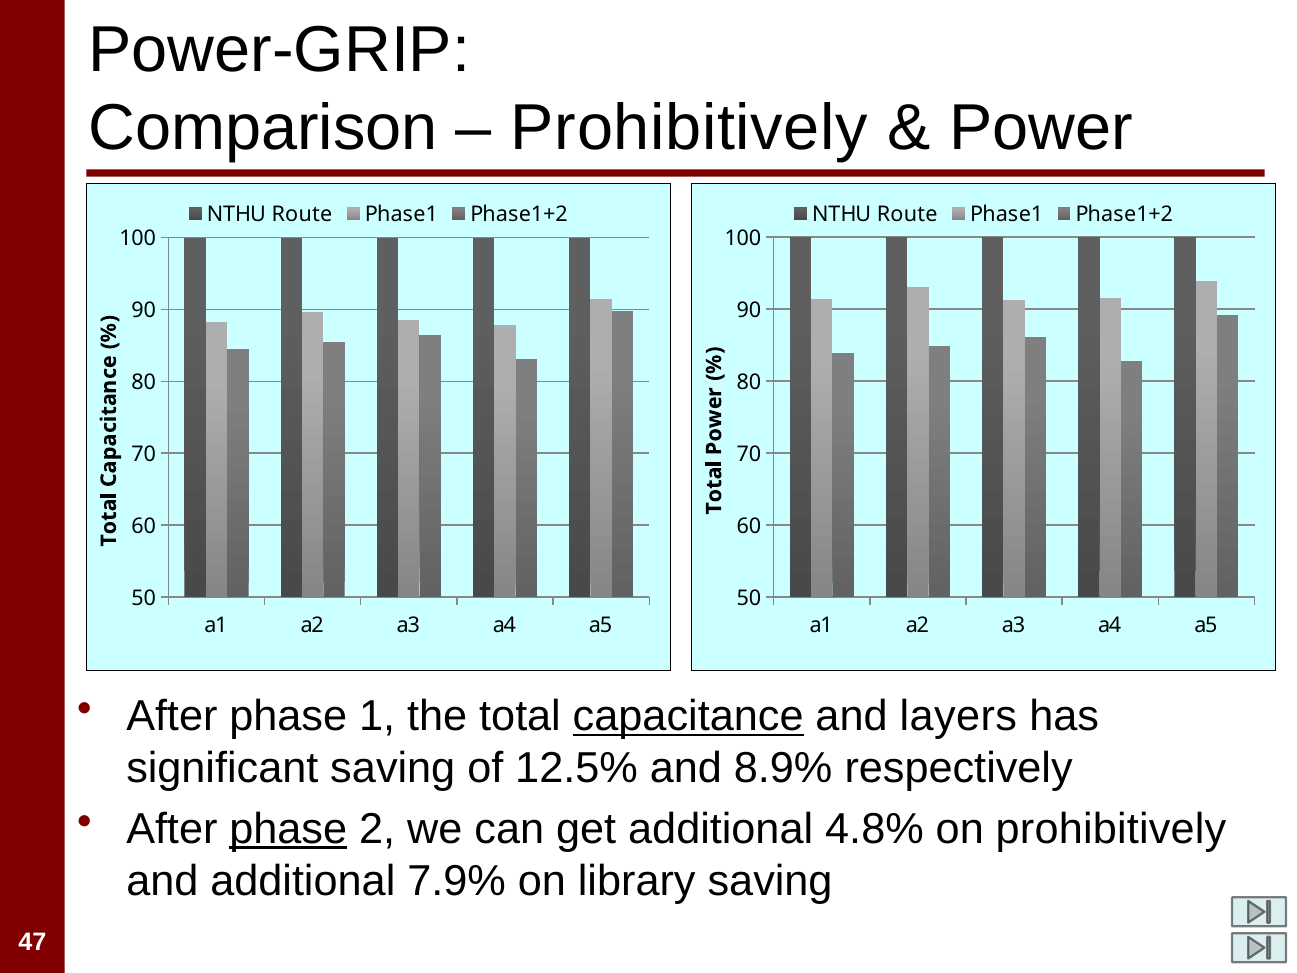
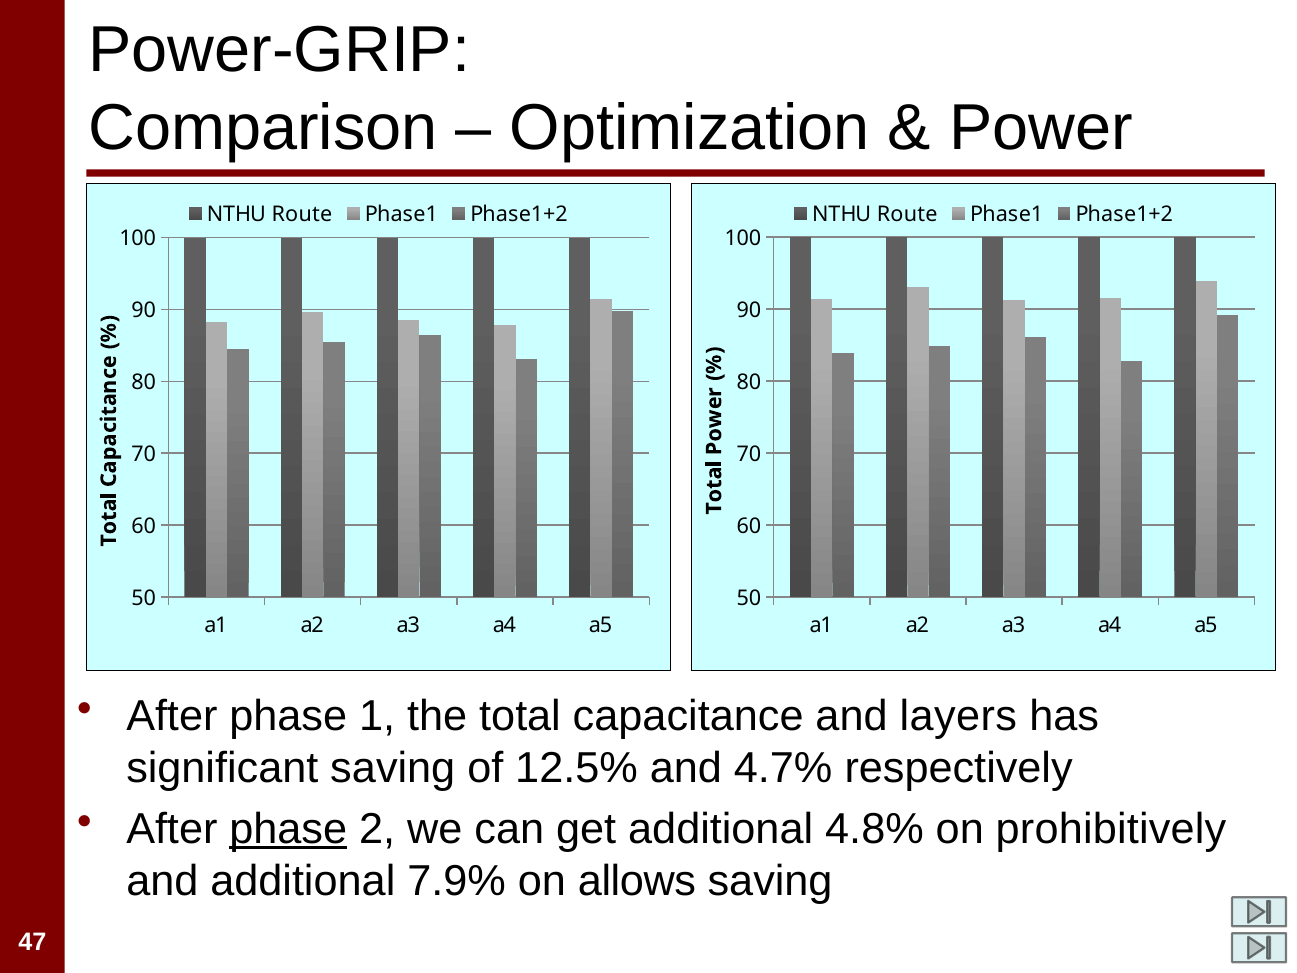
Prohibitively at (690, 128): Prohibitively -> Optimization
capacitance underline: present -> none
8.9%: 8.9% -> 4.7%
library: library -> allows
